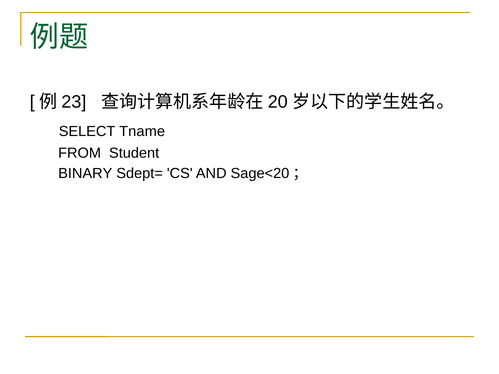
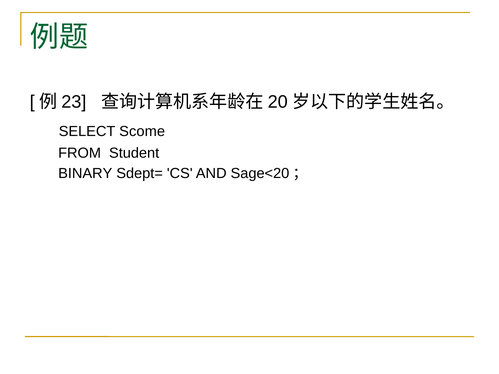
Tname: Tname -> Scome
